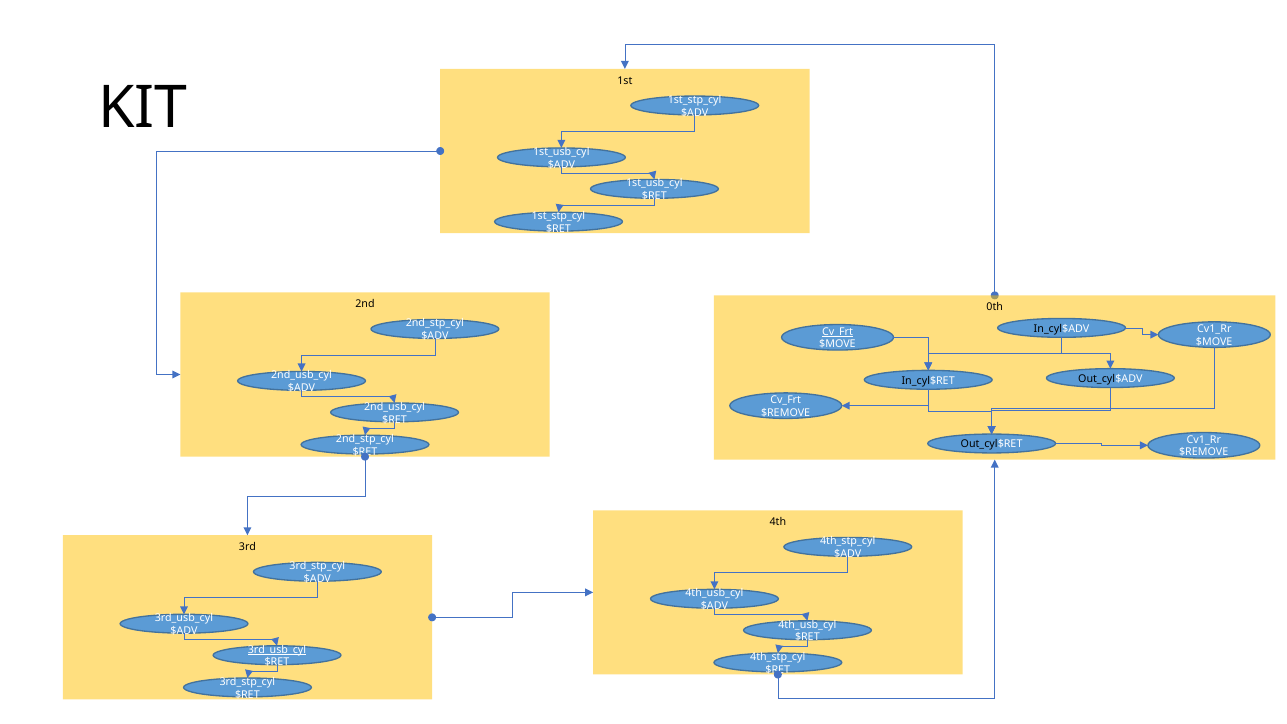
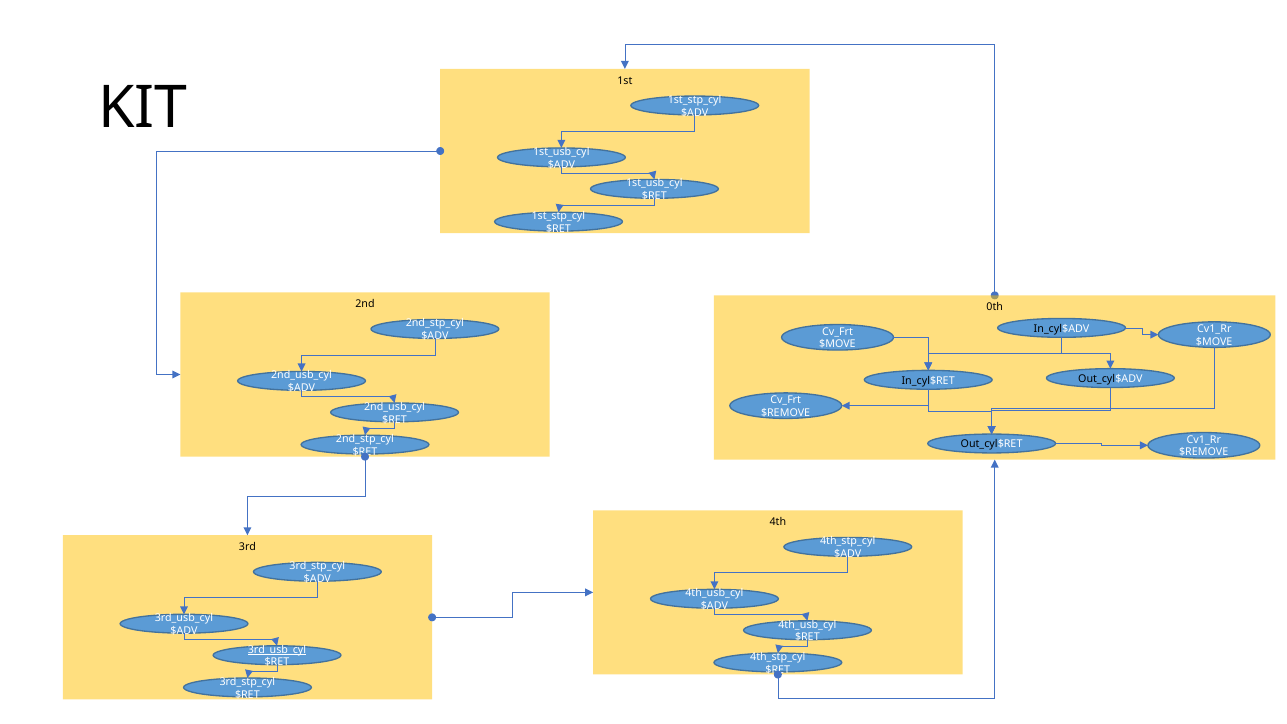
Cv_Frt at (837, 332) underline: present -> none
